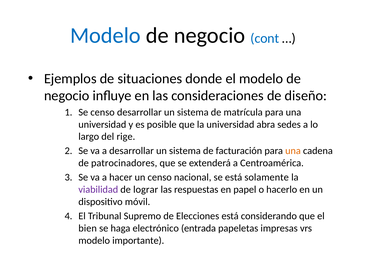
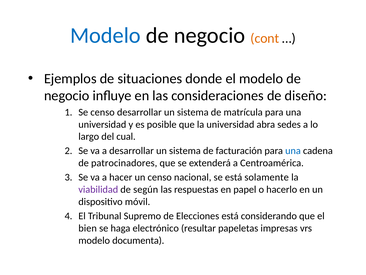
cont colour: blue -> orange
rige: rige -> cual
una at (293, 151) colour: orange -> blue
lograr: lograr -> según
entrada: entrada -> resultar
importante: importante -> documenta
